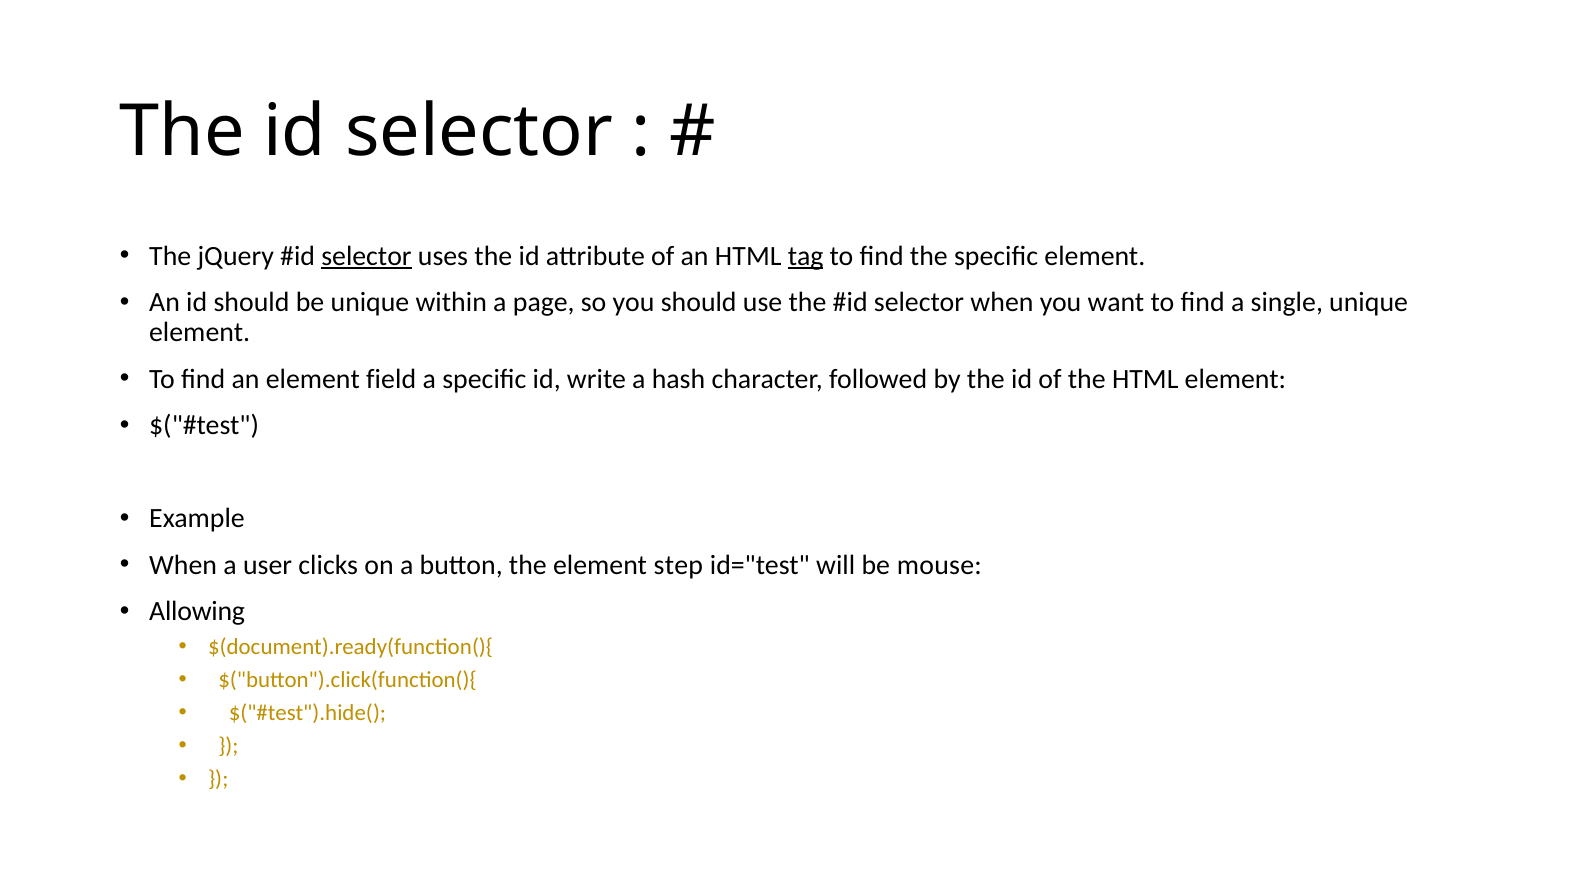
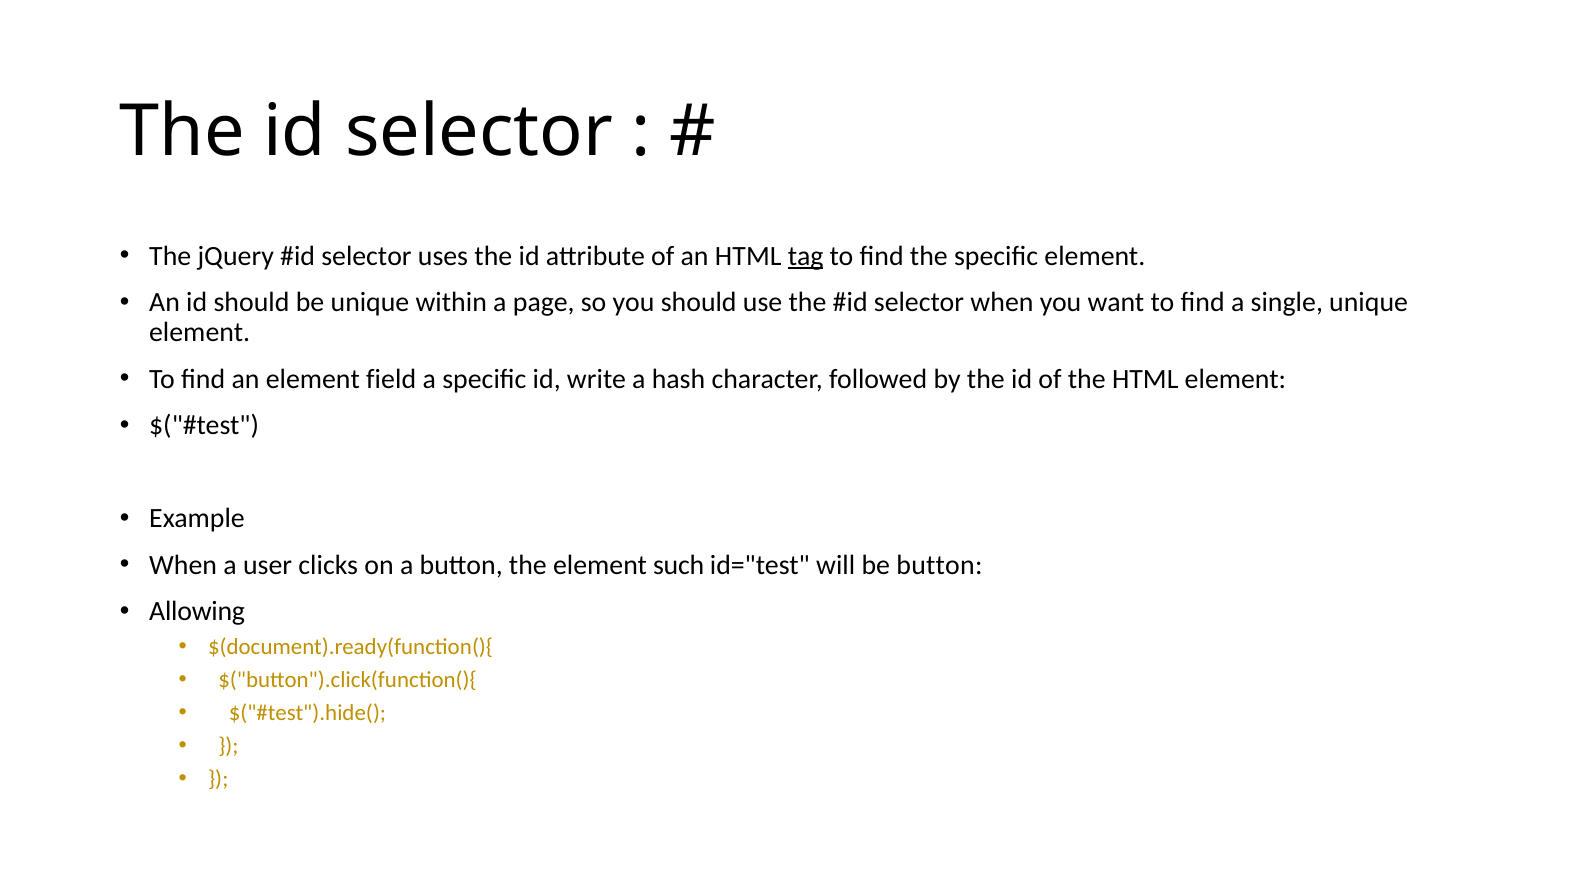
selector at (366, 256) underline: present -> none
step: step -> such
be mouse: mouse -> button
